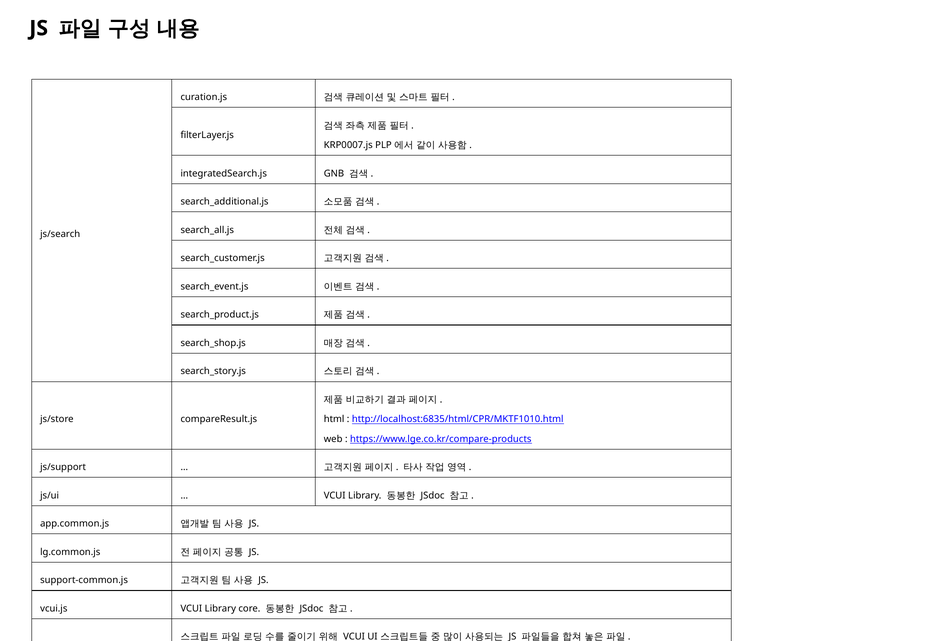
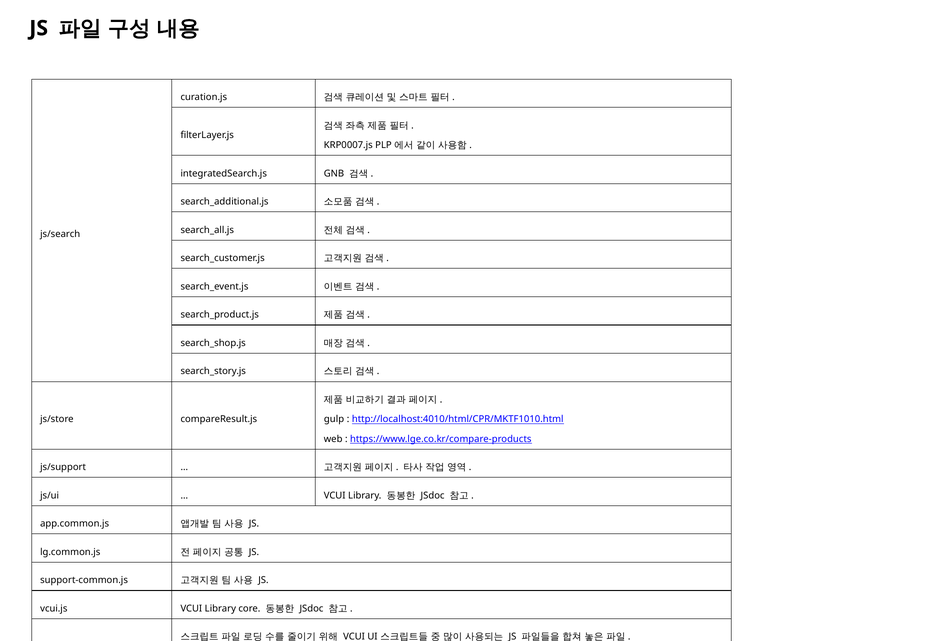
html: html -> gulp
http://localhost:6835/html/CPR/MKTF1010.html: http://localhost:6835/html/CPR/MKTF1010.html -> http://localhost:4010/html/CPR/MKTF1010.html
